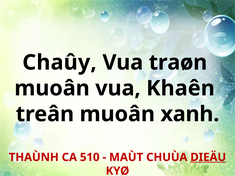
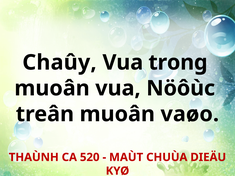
traøn: traøn -> trong
Khaên: Khaên -> Nöôùc
xanh: xanh -> vaøo
510: 510 -> 520
DIEÄU underline: present -> none
